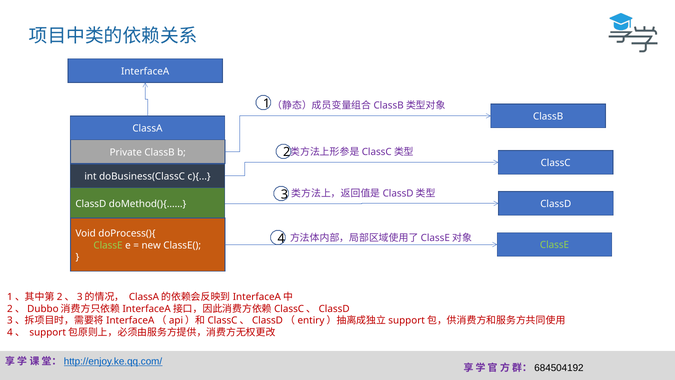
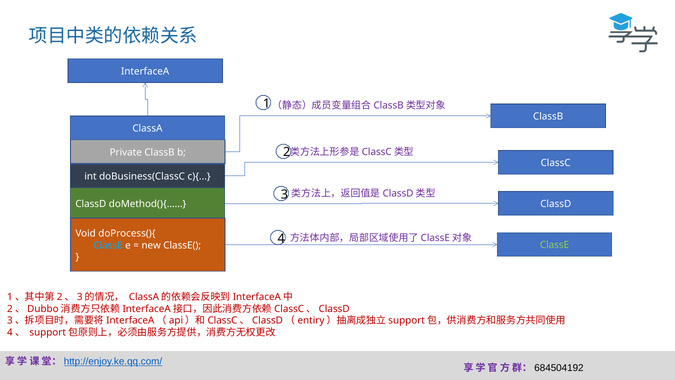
ClassE at (108, 245) colour: light green -> light blue
